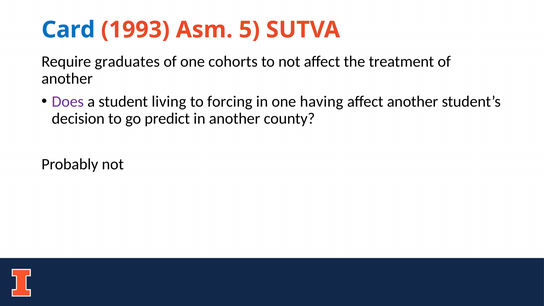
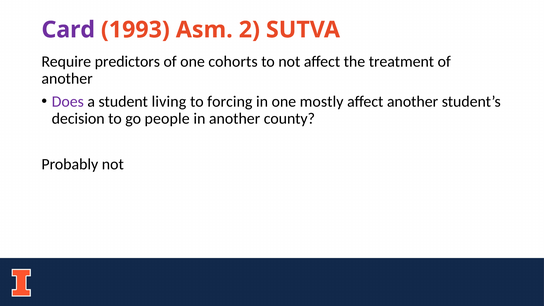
Card colour: blue -> purple
5: 5 -> 2
graduates: graduates -> predictors
having: having -> mostly
predict: predict -> people
